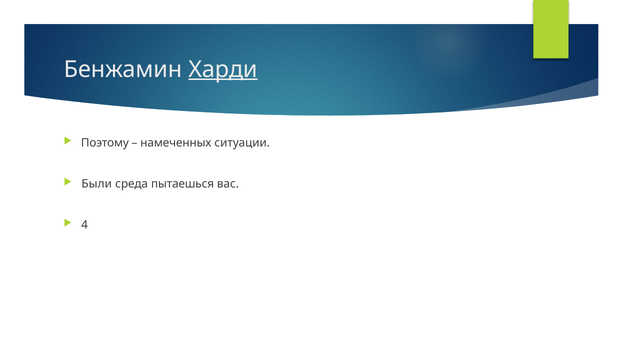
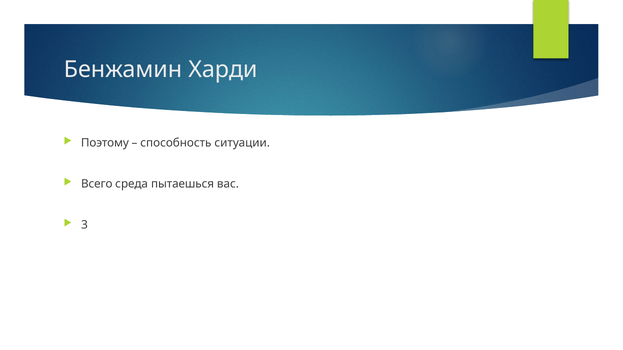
Харди underline: present -> none
намеченных: намеченных -> способность
Были: Были -> Всего
4: 4 -> 3
